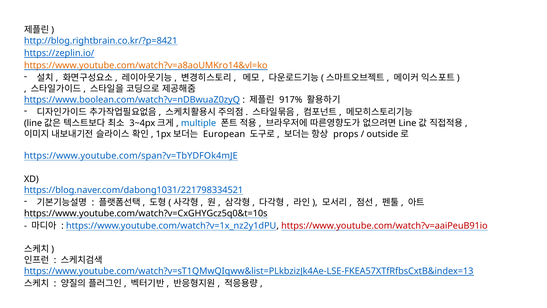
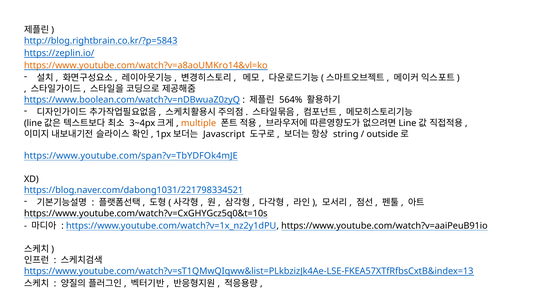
http://blog.rightbrain.co.kr/?p=8421: http://blog.rightbrain.co.kr/?p=8421 -> http://blog.rightbrain.co.kr/?p=5843
917%: 917% -> 564%
multiple colour: blue -> orange
European: European -> Javascript
props: props -> string
https://www.youtube.com/watch?v=aaiPeuB91io colour: red -> black
